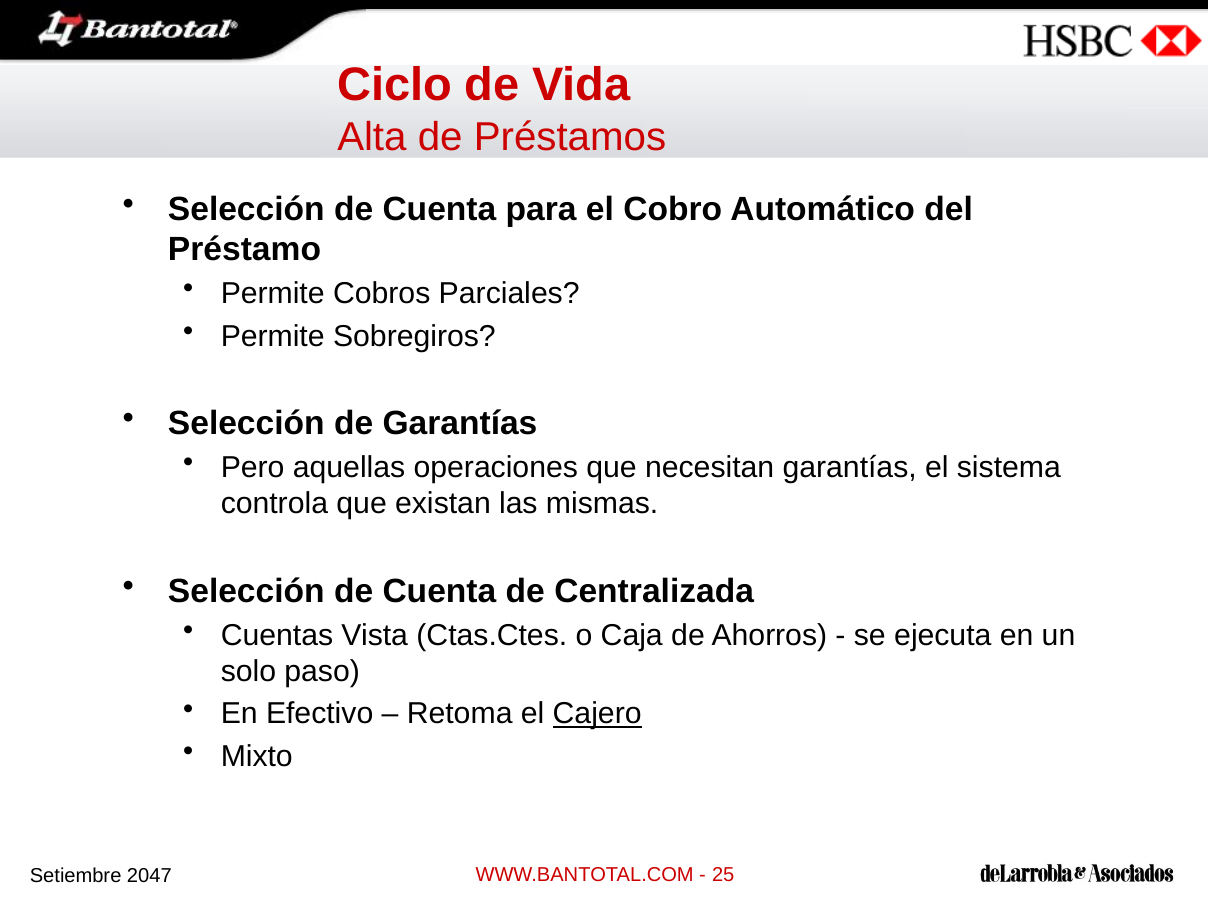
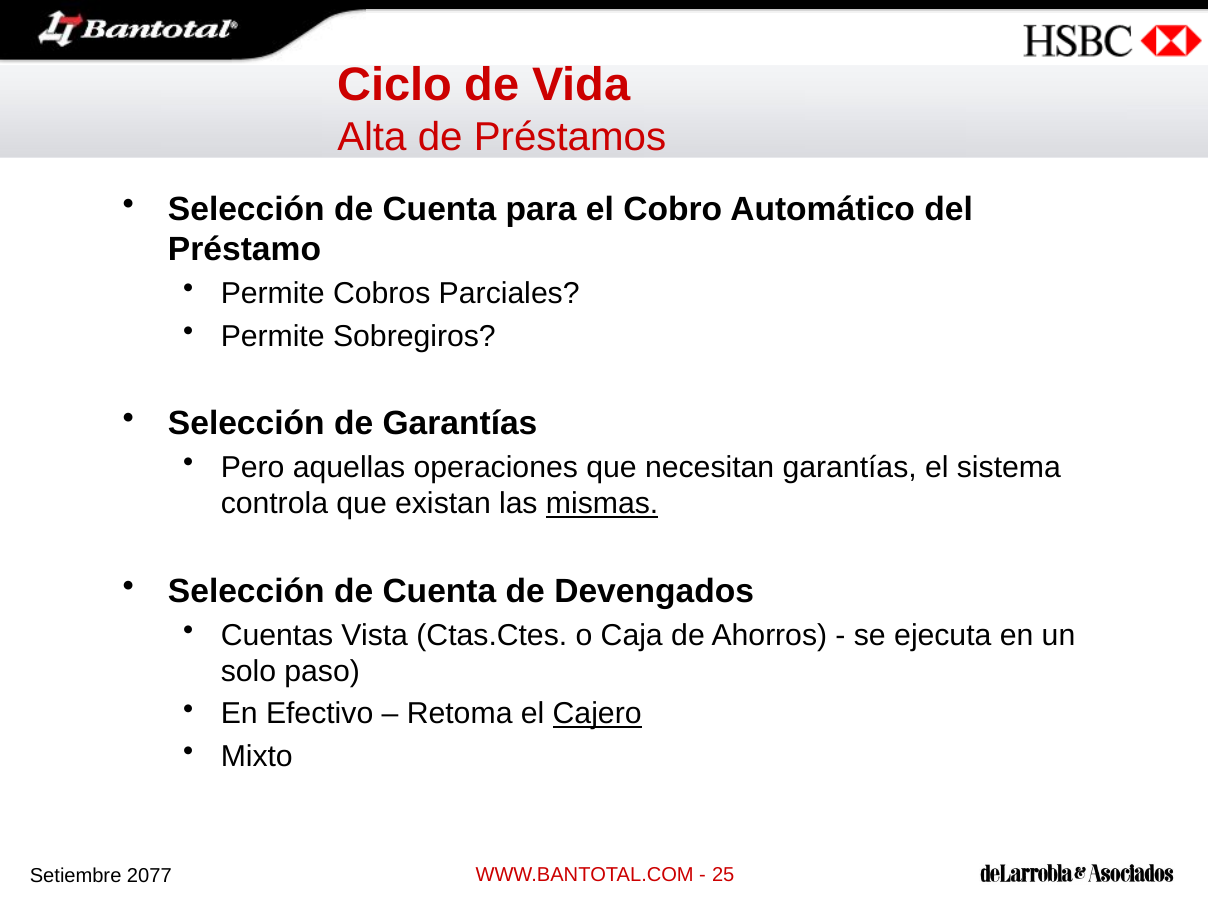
mismas underline: none -> present
Centralizada: Centralizada -> Devengados
2047: 2047 -> 2077
